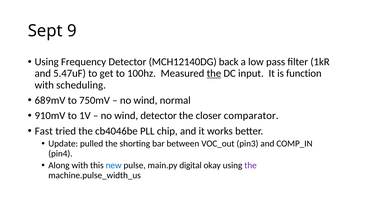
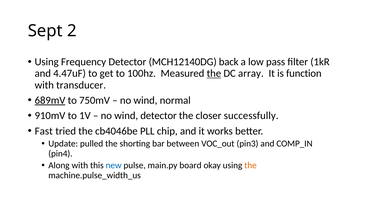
9: 9 -> 2
5.47uF: 5.47uF -> 4.47uF
input: input -> array
scheduling: scheduling -> transducer
689mV underline: none -> present
comparator: comparator -> successfully
digital: digital -> board
the at (251, 165) colour: purple -> orange
